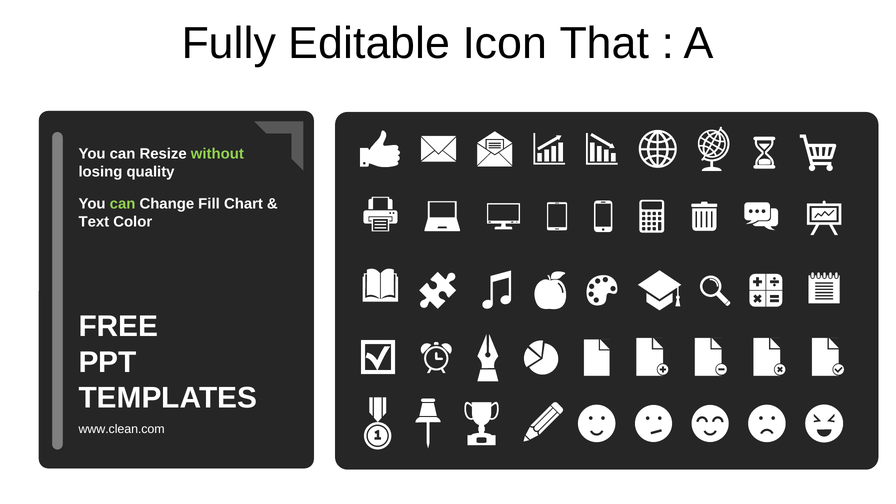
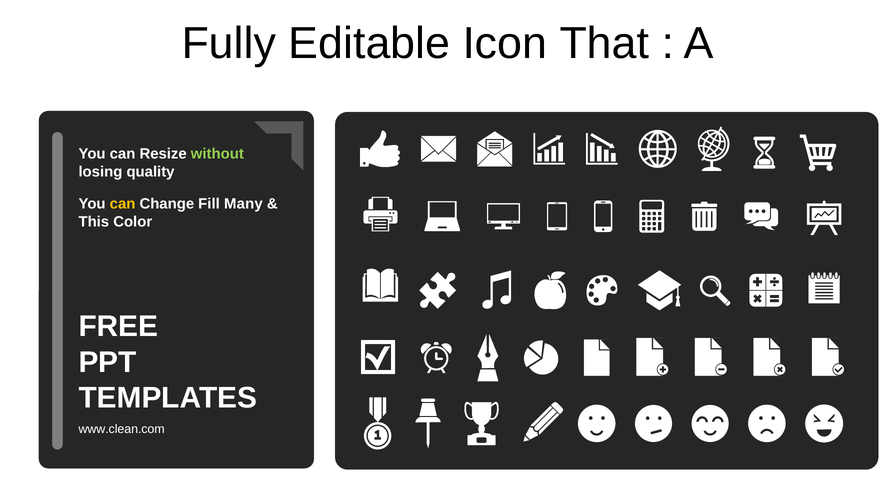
can at (123, 204) colour: light green -> yellow
Chart: Chart -> Many
Text: Text -> This
